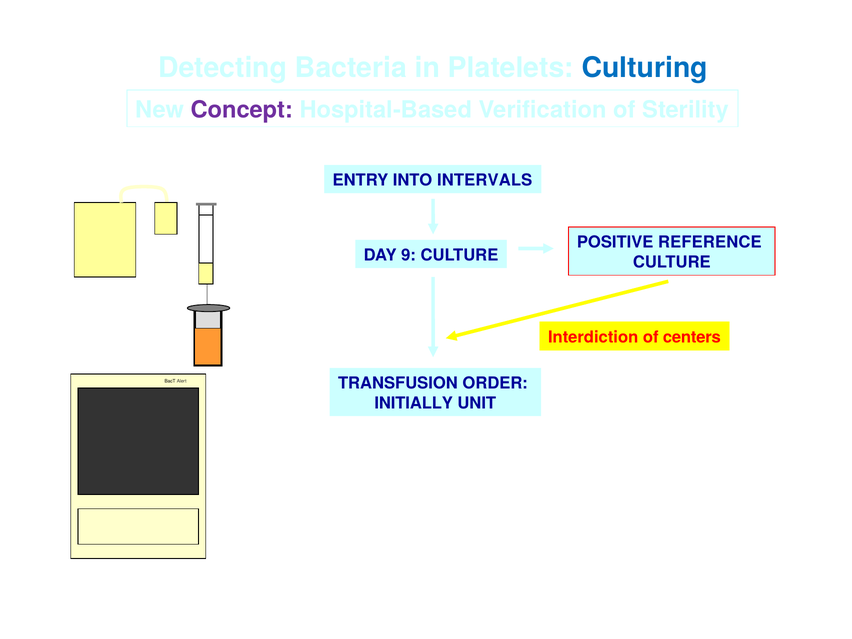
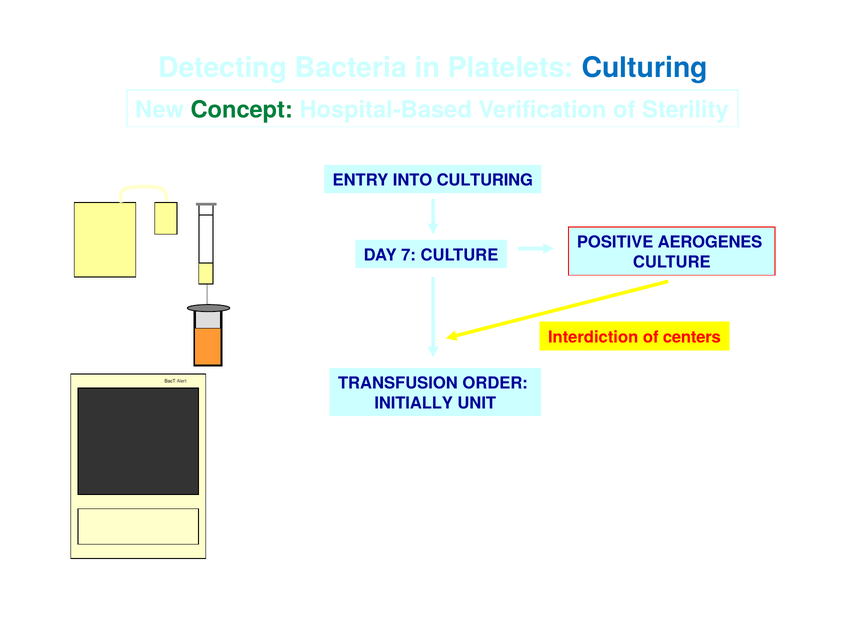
Concept colour: purple -> green
INTO INTERVALS: INTERVALS -> CULTURING
REFERENCE: REFERENCE -> AEROGENES
9: 9 -> 7
